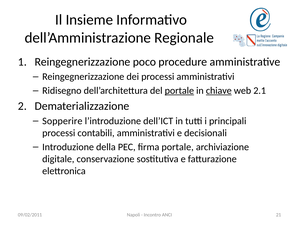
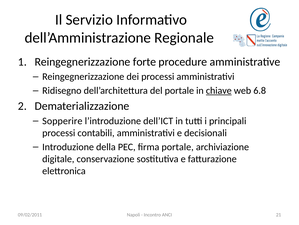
Insieme: Insieme -> Servizio
poco: poco -> forte
portale at (179, 90) underline: present -> none
2.1: 2.1 -> 6.8
